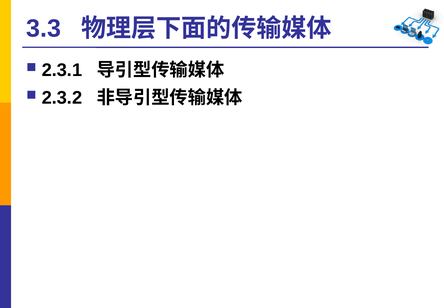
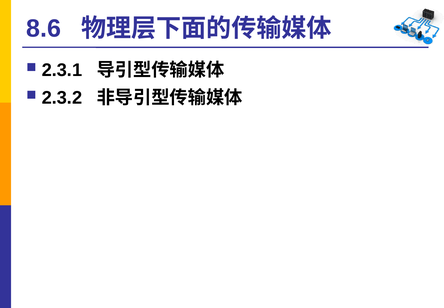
3.3: 3.3 -> 8.6
